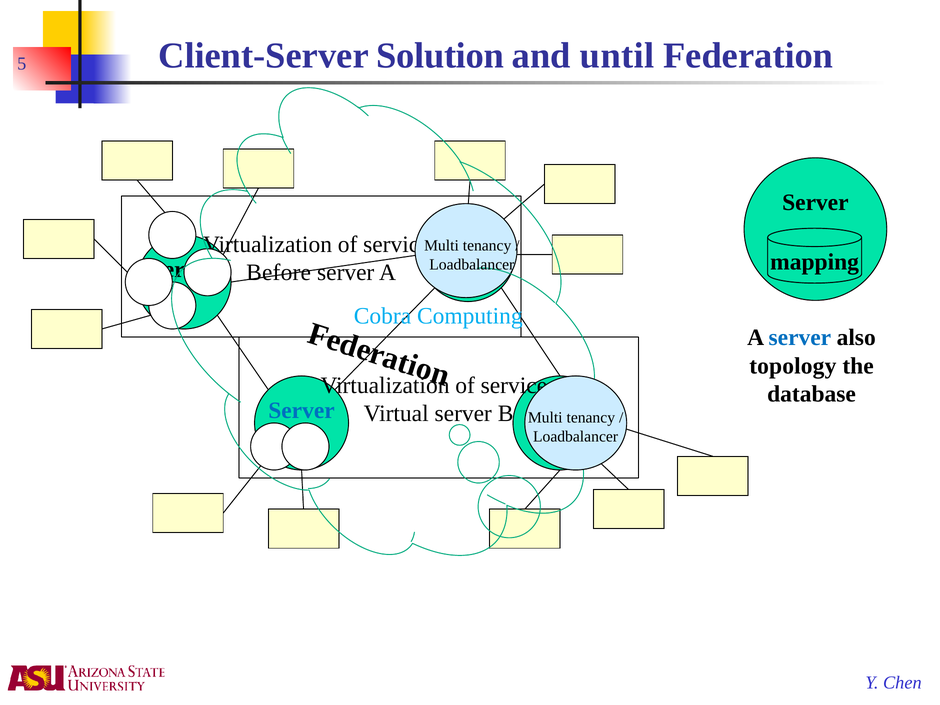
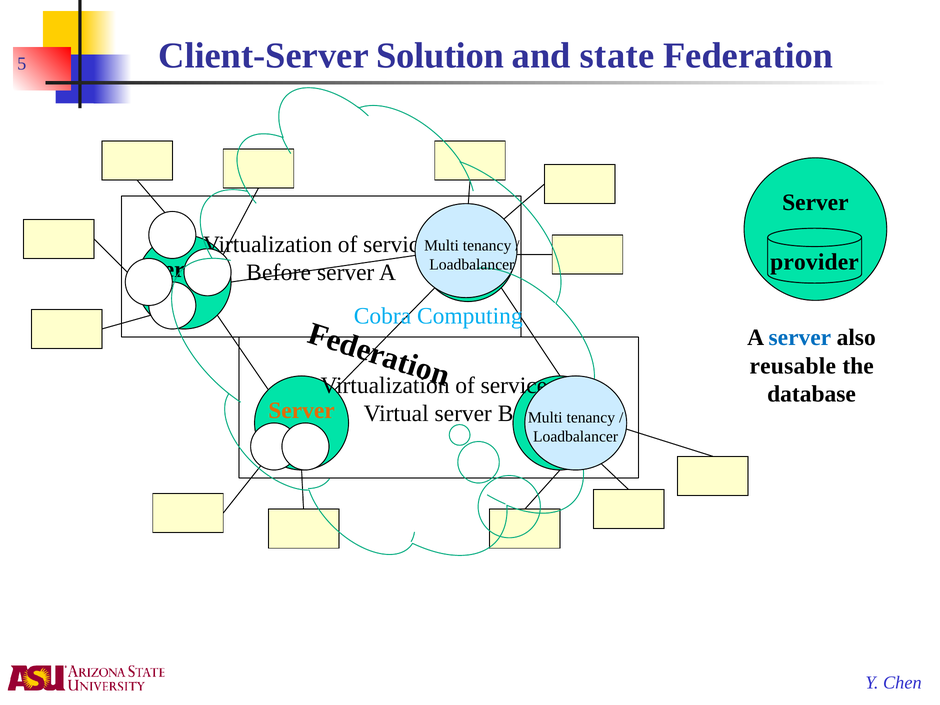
until: until -> state
mapping: mapping -> provider
topology: topology -> reusable
Server at (301, 410) colour: blue -> orange
